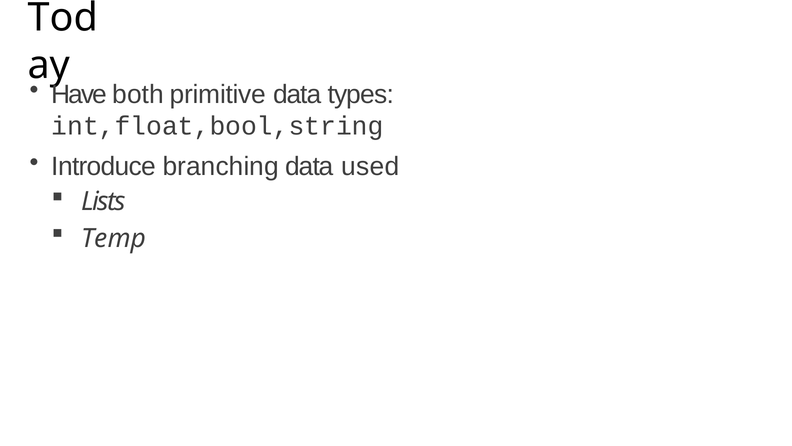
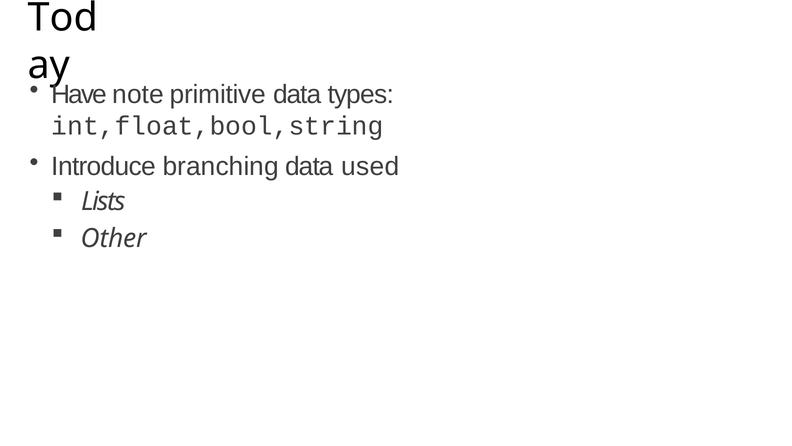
both: both -> note
Temp: Temp -> Other
